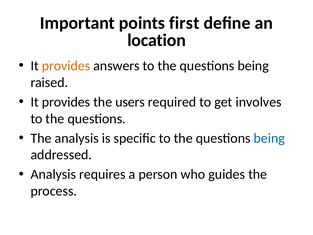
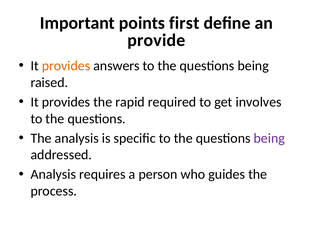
location: location -> provide
users: users -> rapid
being at (269, 138) colour: blue -> purple
